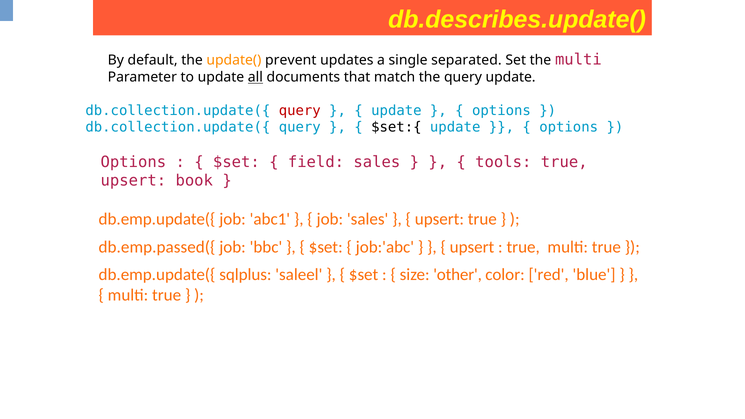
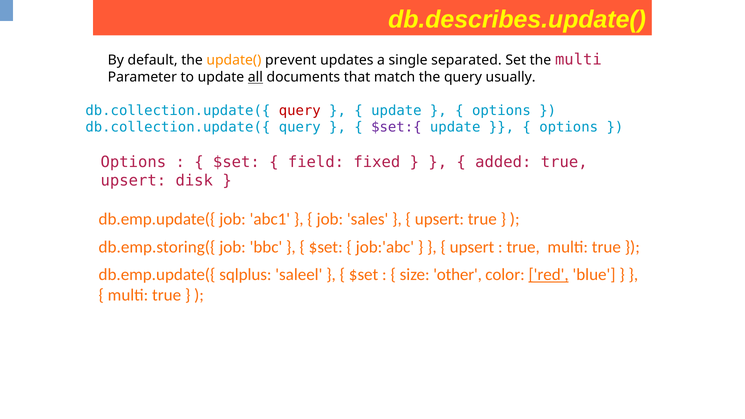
query update: update -> usually
$set:{ colour: black -> purple
field sales: sales -> fixed
tools: tools -> added
book: book -> disk
db.emp.passed({: db.emp.passed({ -> db.emp.storing({
red underline: none -> present
